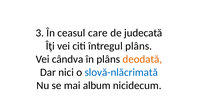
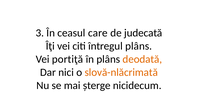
cândva: cândva -> portiţă
slovă-nlăcrimată colour: blue -> orange
album: album -> șterge
